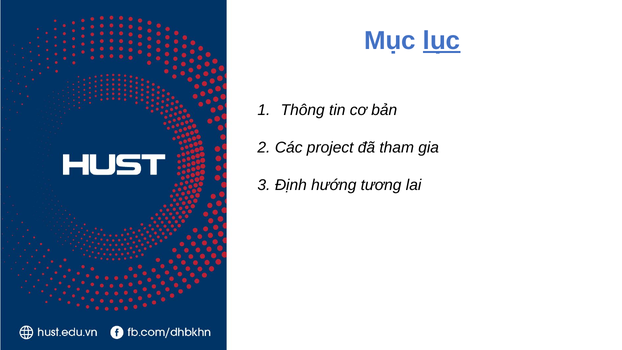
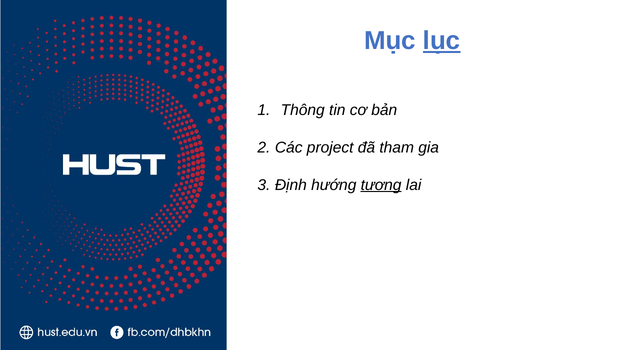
tương underline: none -> present
